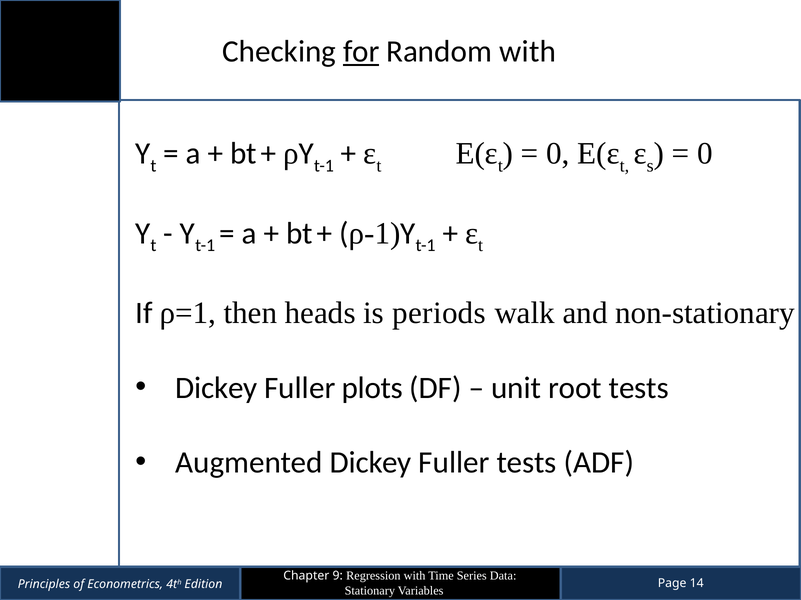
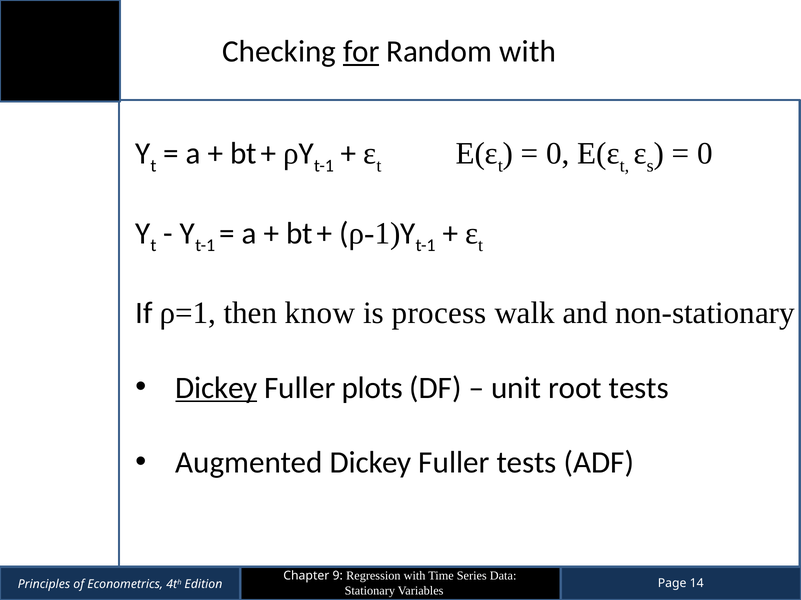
heads: heads -> know
periods: periods -> process
Dickey at (216, 388) underline: none -> present
